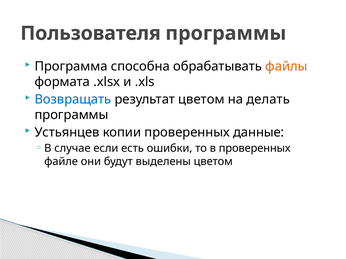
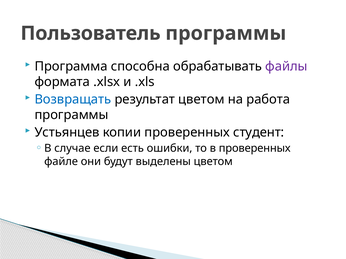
Пользователя: Пользователя -> Пользователь
файлы colour: orange -> purple
делать: делать -> работа
данные: данные -> студент
